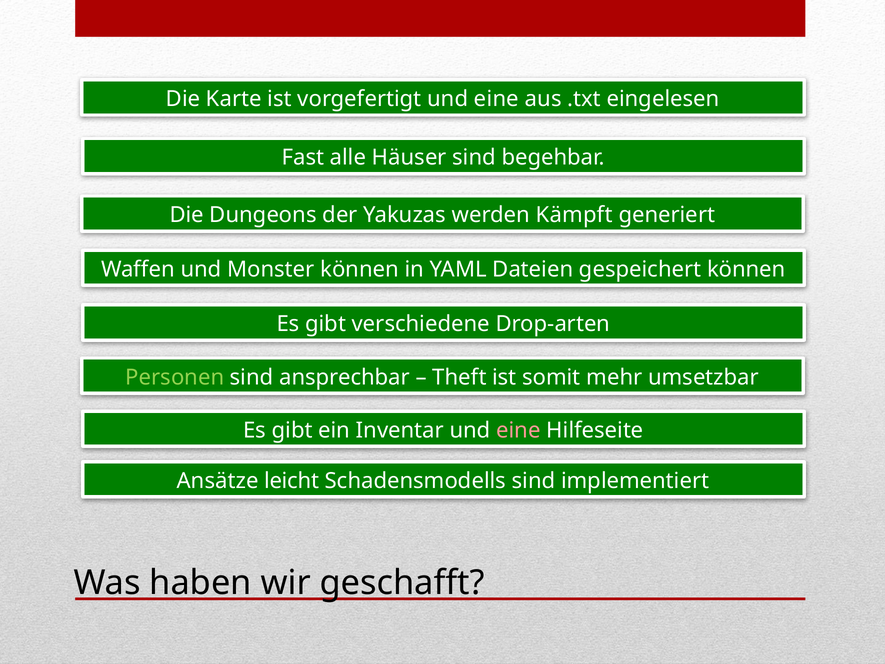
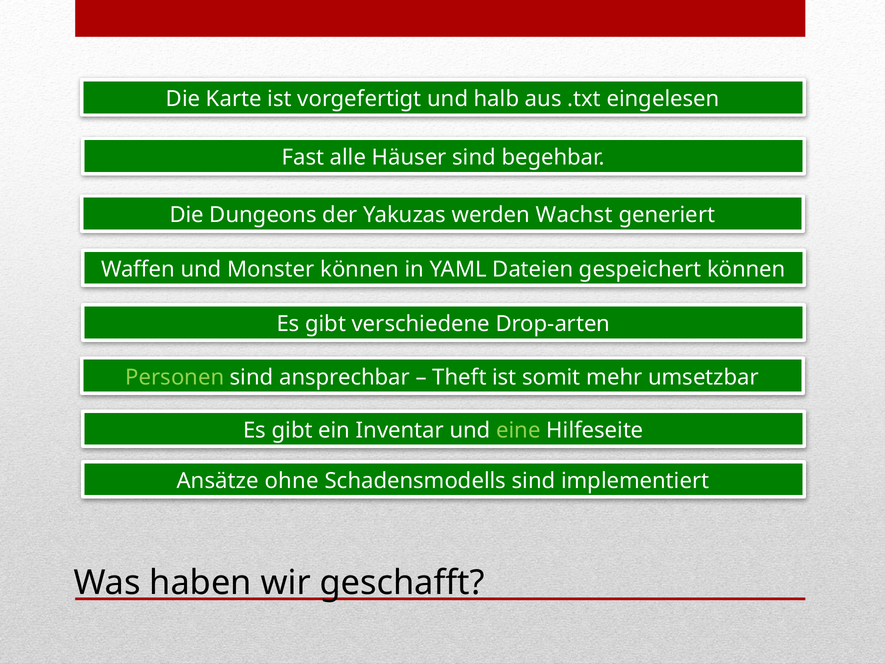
vorgefertigt und eine: eine -> halb
Kämpft: Kämpft -> Wachst
eine at (518, 430) colour: pink -> light green
leicht: leicht -> ohne
